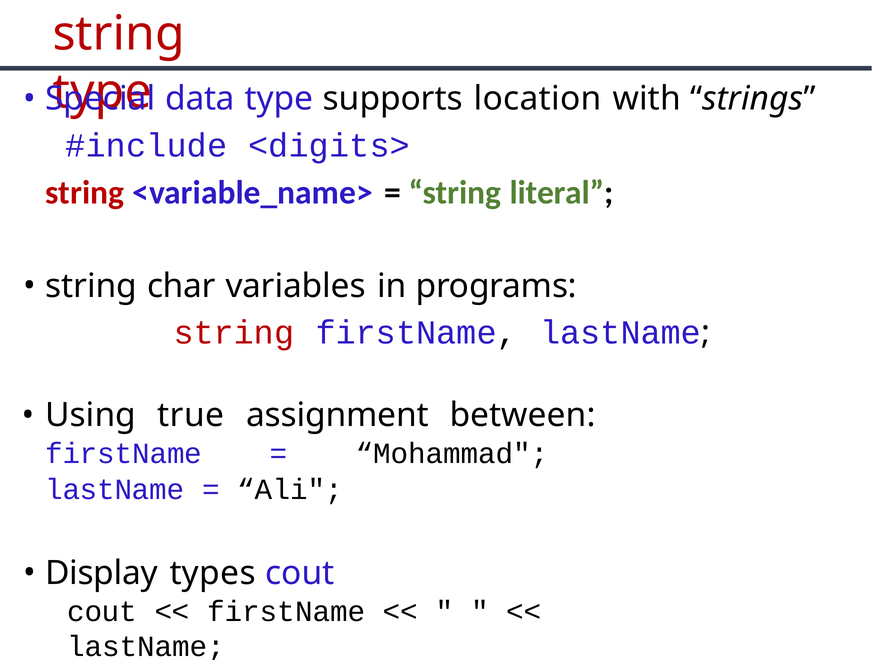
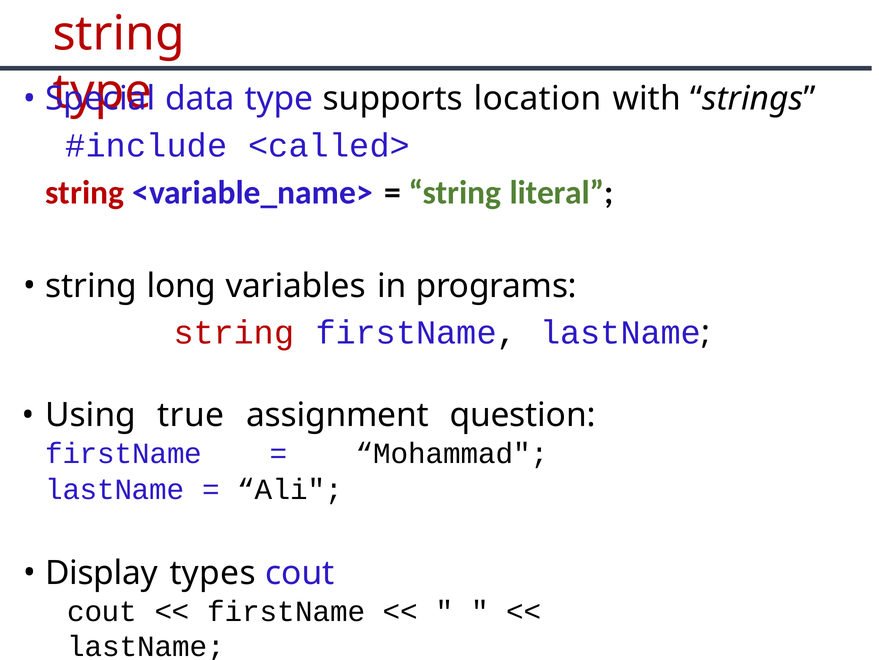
<digits>: <digits> -> <called>
char: char -> long
between: between -> question
